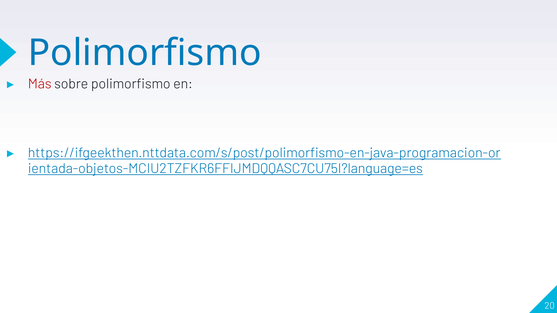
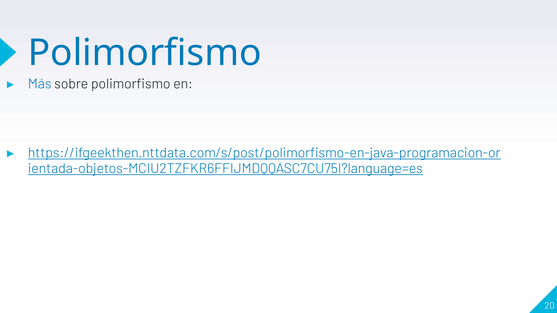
Más colour: red -> blue
